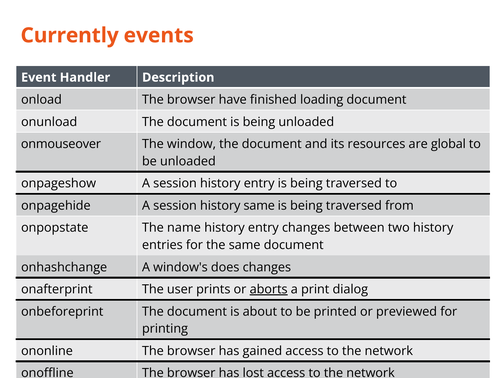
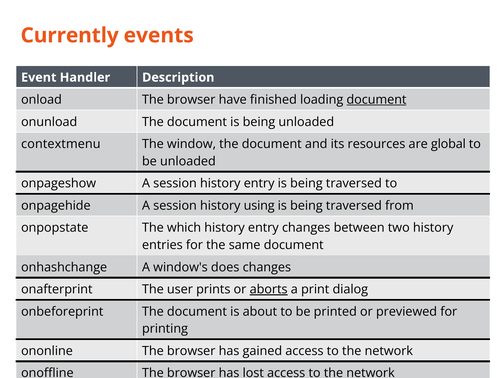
document at (376, 100) underline: none -> present
onmouseover: onmouseover -> contextmenu
history same: same -> using
name: name -> which
